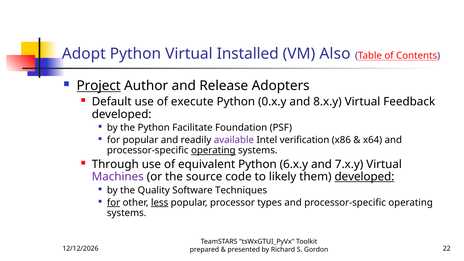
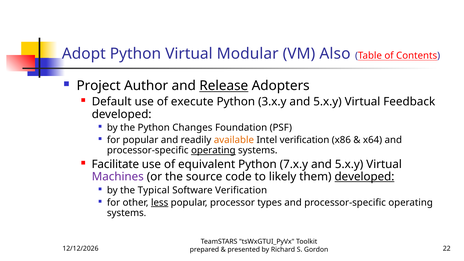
Installed: Installed -> Modular
Project underline: present -> none
Release underline: none -> present
0.x.y: 0.x.y -> 3.x.y
8.x.y at (327, 102): 8.x.y -> 5.x.y
Facilitate: Facilitate -> Changes
available colour: purple -> orange
Through: Through -> Facilitate
6.x.y: 6.x.y -> 7.x.y
7.x.y at (349, 164): 7.x.y -> 5.x.y
Quality: Quality -> Typical
Software Techniques: Techniques -> Verification
for at (114, 203) underline: present -> none
